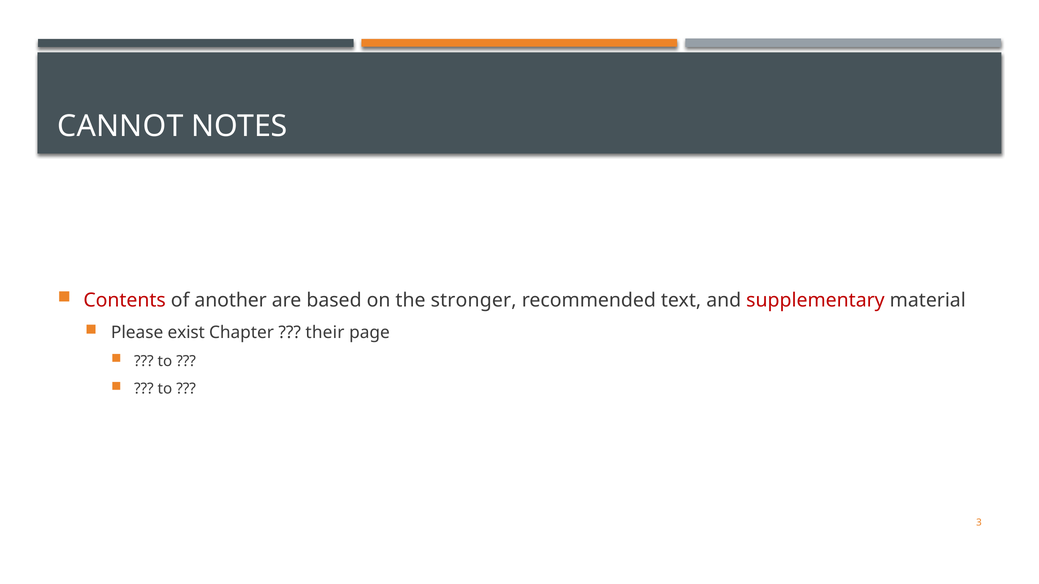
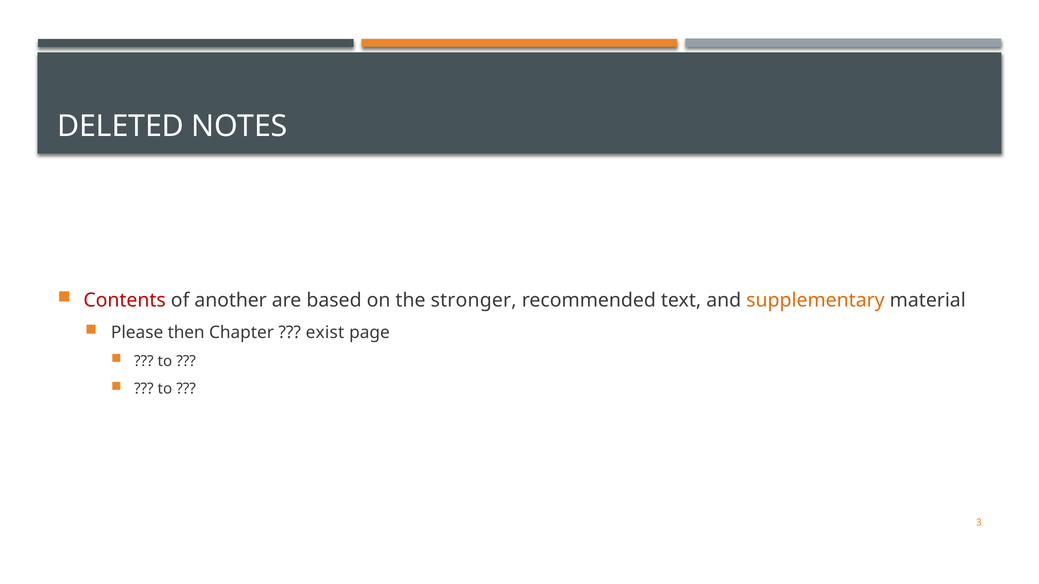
CANNOT: CANNOT -> DELETED
supplementary colour: red -> orange
exist: exist -> then
their: their -> exist
